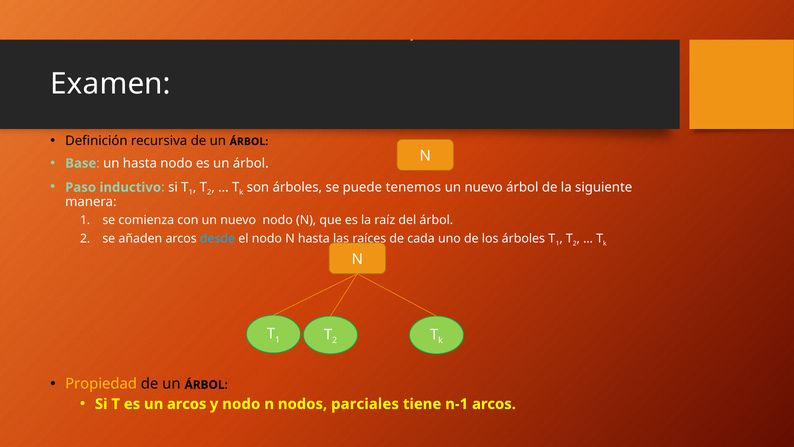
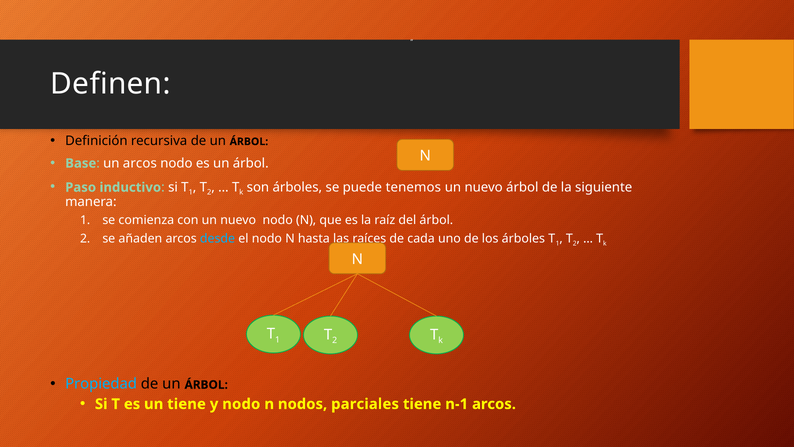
Examen: Examen -> Definen
un hasta: hasta -> arcos
Propiedad colour: yellow -> light blue
un arcos: arcos -> tiene
